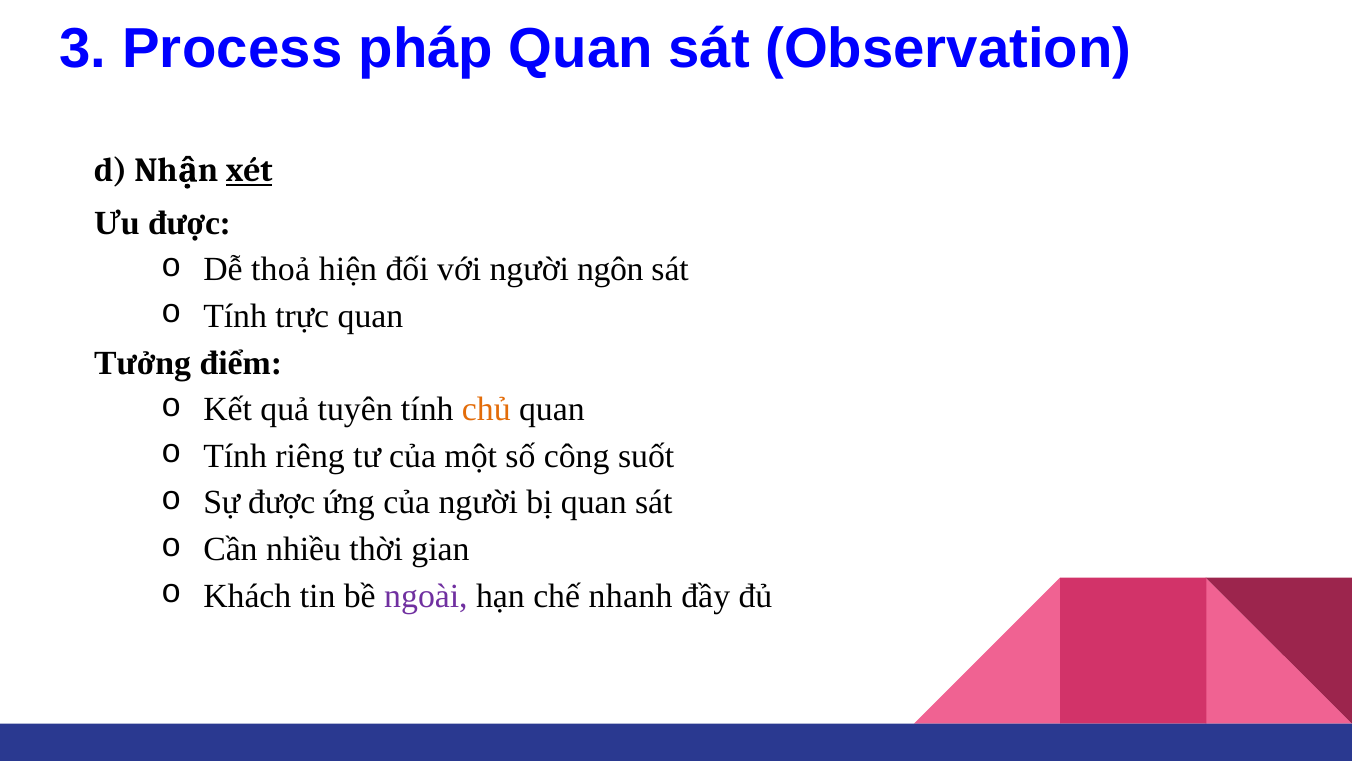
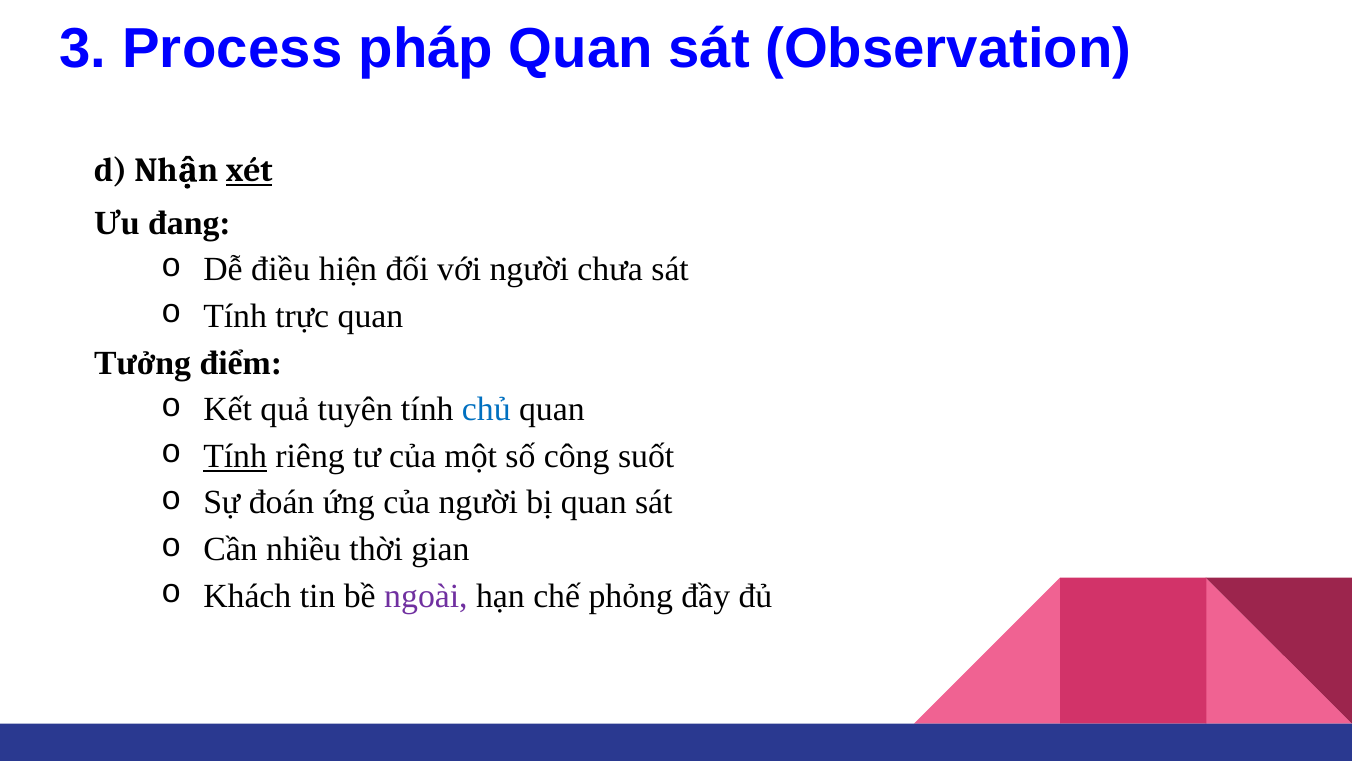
Ưu được: được -> đang
thoả: thoả -> điều
ngôn: ngôn -> chưa
chủ colour: orange -> blue
Tính at (235, 456) underline: none -> present
Sự được: được -> đoán
nhanh: nhanh -> phỏng
